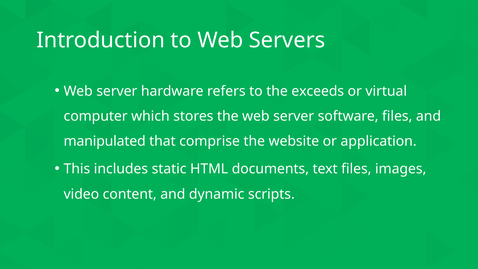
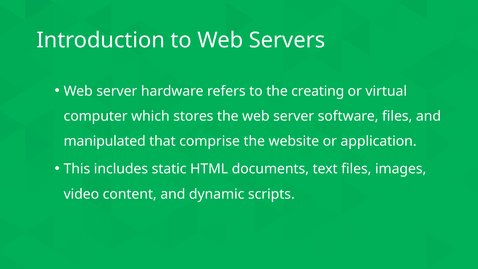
exceeds: exceeds -> creating
